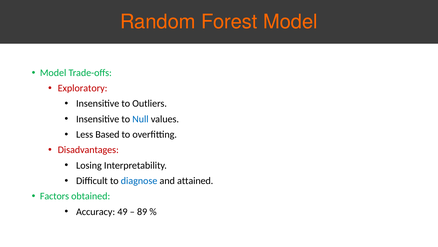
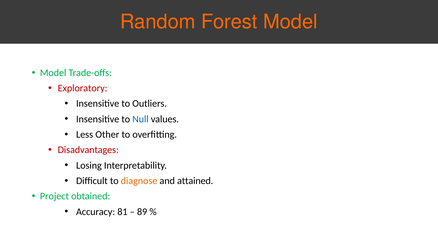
Based: Based -> Other
diagnose colour: blue -> orange
Factors: Factors -> Project
49: 49 -> 81
